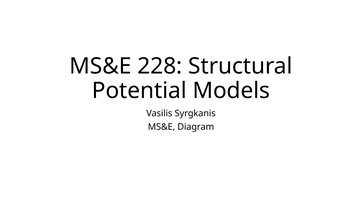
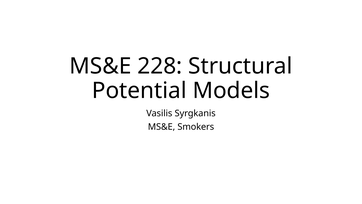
Diagram: Diagram -> Smokers
